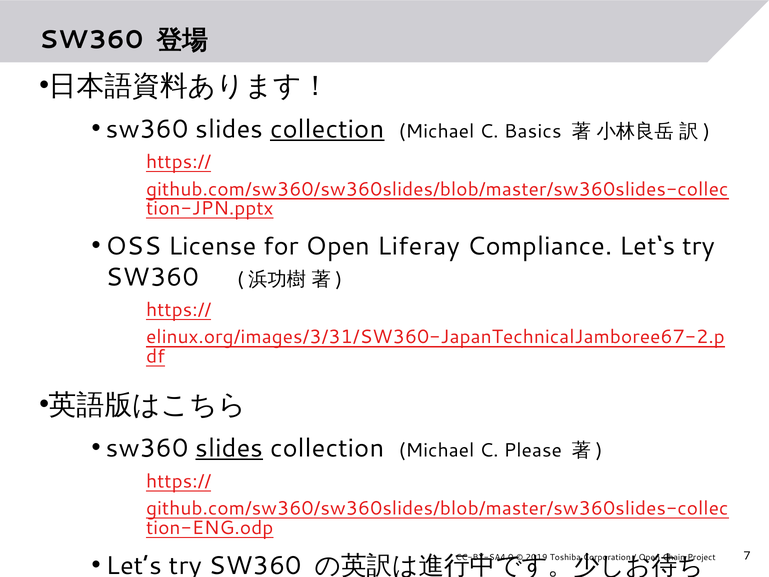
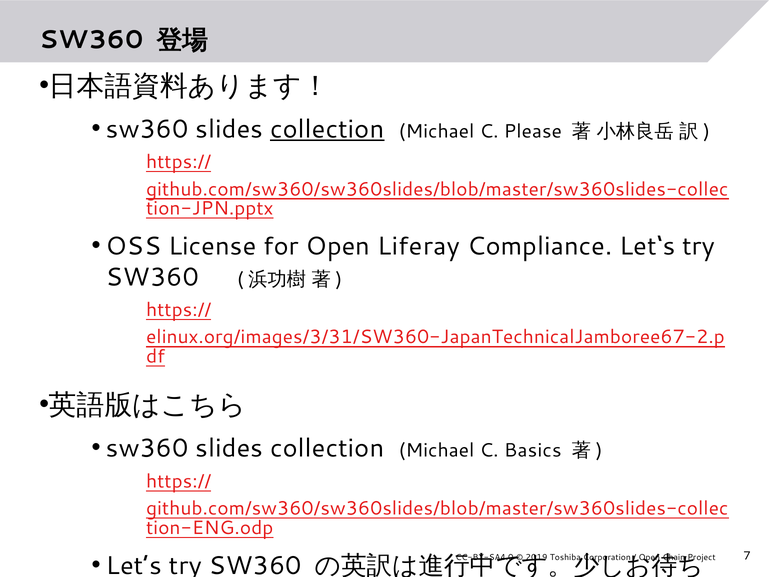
Basics: Basics -> Please
slides at (229, 448) underline: present -> none
Please: Please -> Basics
